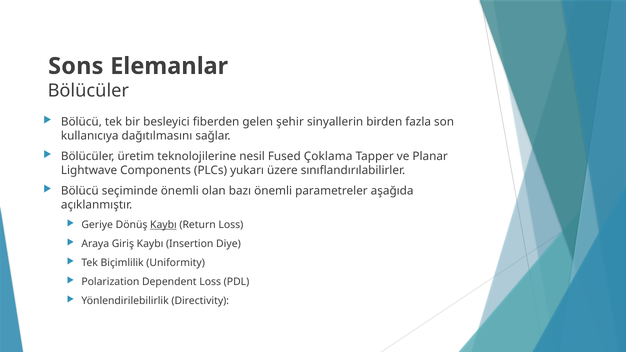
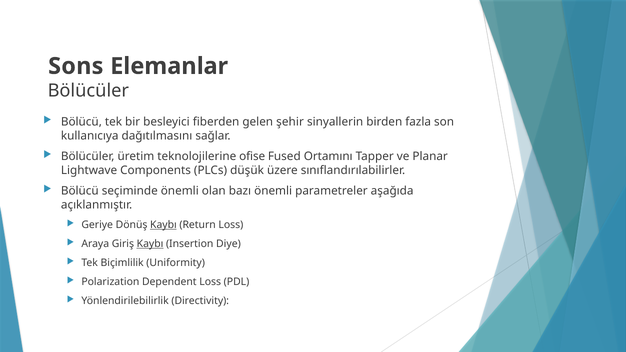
nesil: nesil -> ofise
Çoklama: Çoklama -> Ortamını
yukarı: yukarı -> düşük
Kaybı at (150, 244) underline: none -> present
